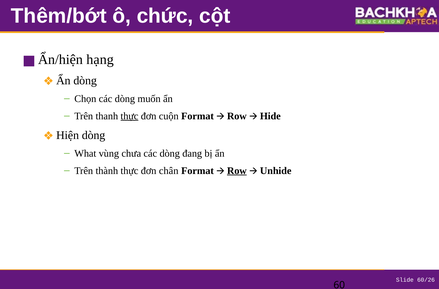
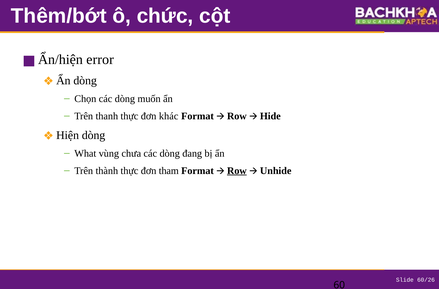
hạng: hạng -> error
thực at (129, 116) underline: present -> none
cuộn: cuộn -> khác
chân: chân -> tham
